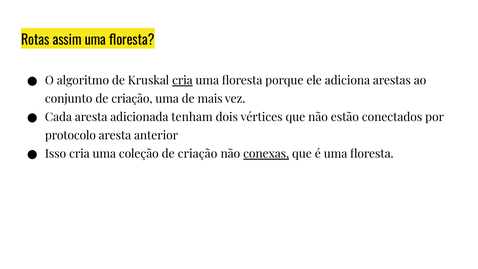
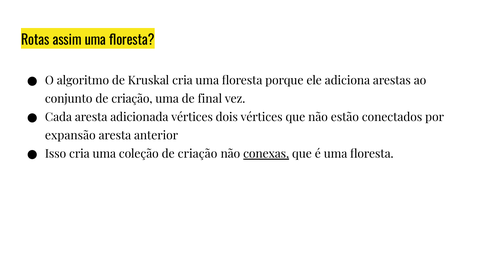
cria at (182, 81) underline: present -> none
mais: mais -> final
adicionada tenham: tenham -> vértices
protocolo: protocolo -> expansão
